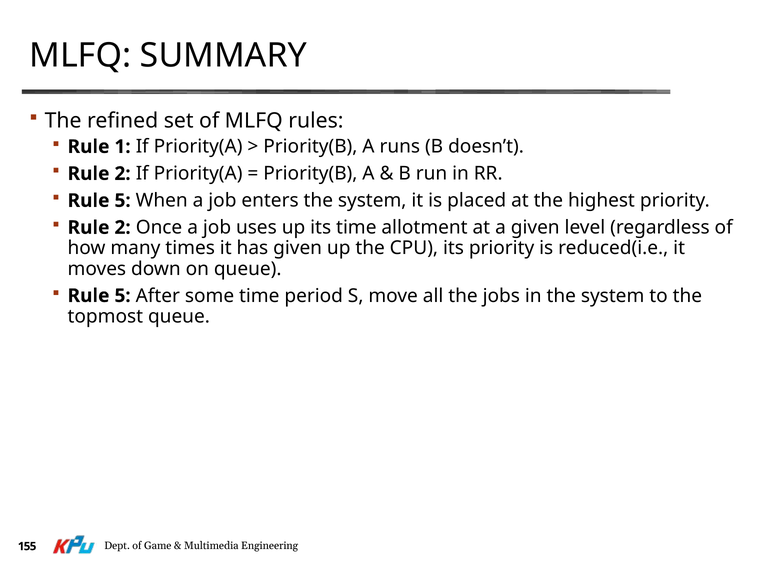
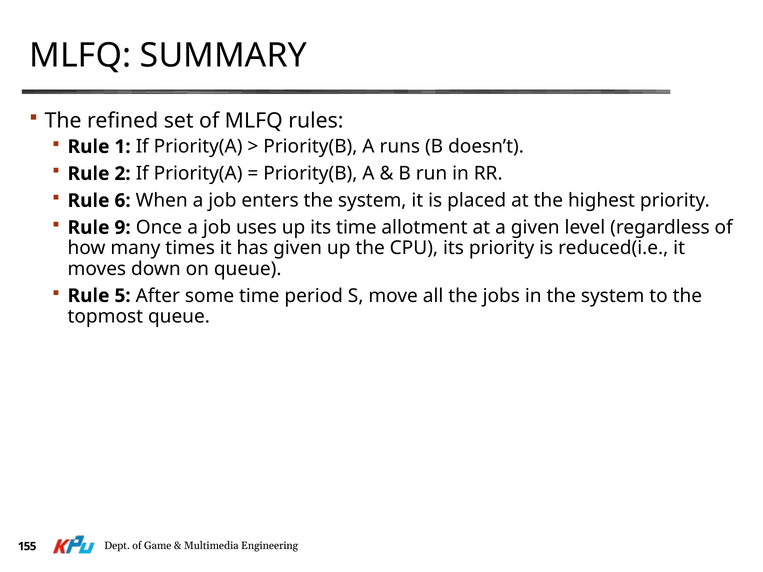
5 at (123, 201): 5 -> 6
2 at (123, 228): 2 -> 9
